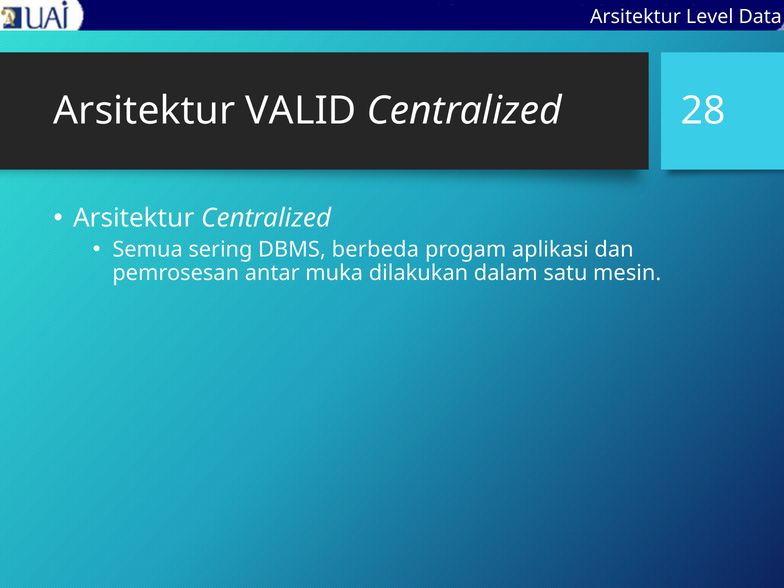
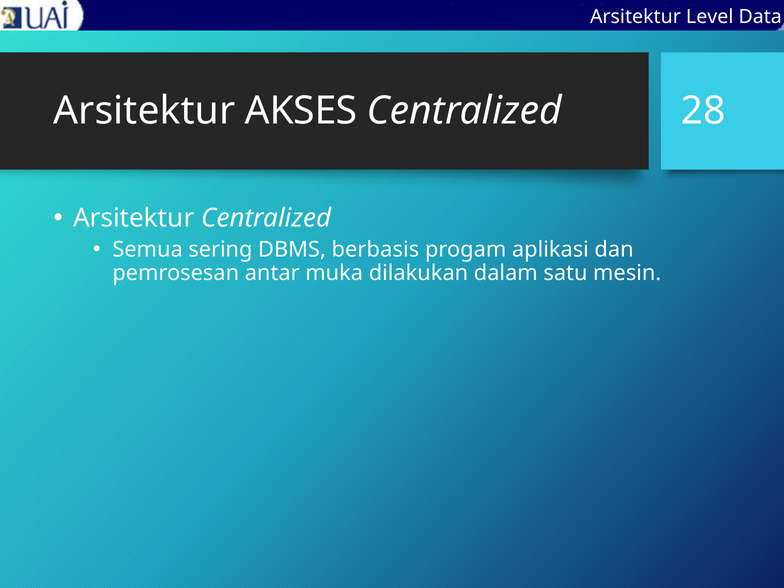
VALID: VALID -> AKSES
berbeda: berbeda -> berbasis
